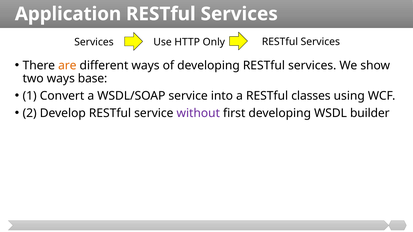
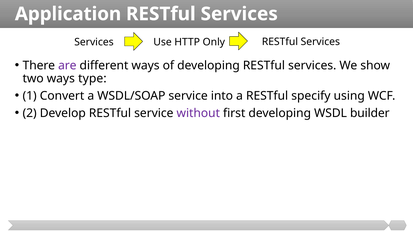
are colour: orange -> purple
base: base -> type
classes: classes -> specify
